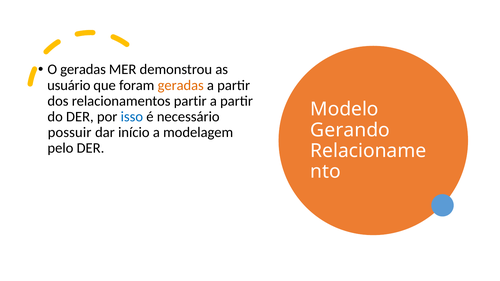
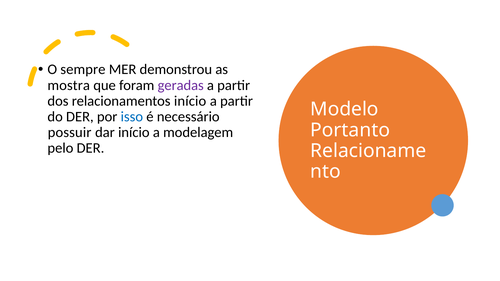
O geradas: geradas -> sempre
usuário: usuário -> mostra
geradas at (181, 85) colour: orange -> purple
relacionamentos partir: partir -> início
Gerando: Gerando -> Portanto
